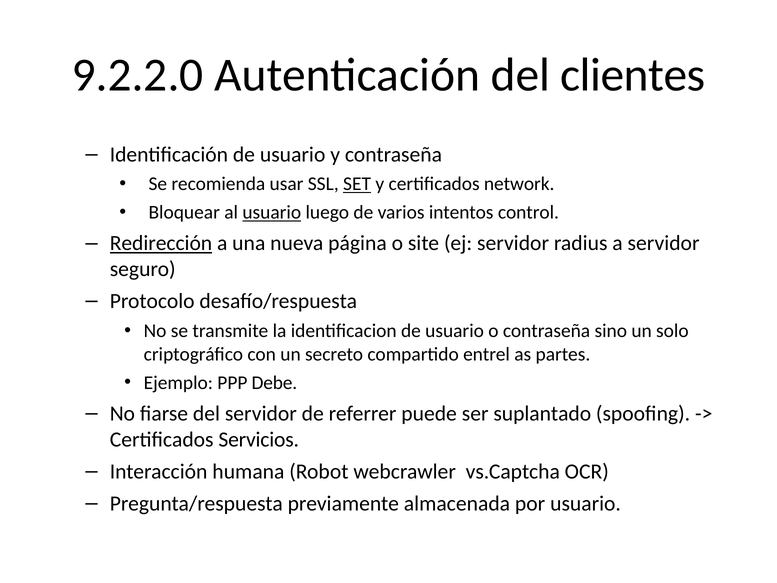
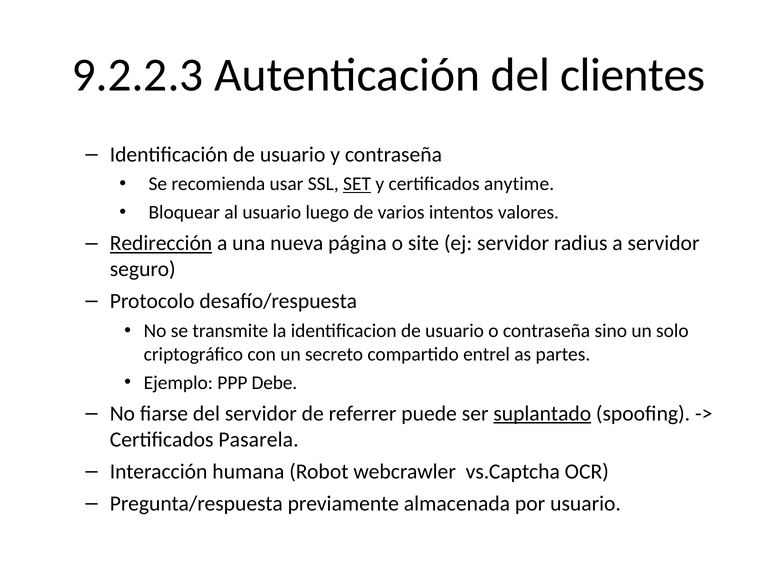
9.2.2.0: 9.2.2.0 -> 9.2.2.3
network: network -> anytime
usuario at (272, 212) underline: present -> none
control: control -> valores
suplantado underline: none -> present
Servicios: Servicios -> Pasarela
